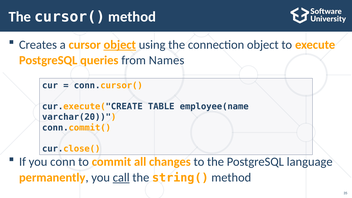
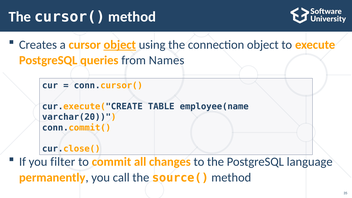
conn: conn -> filter
call underline: present -> none
string(: string( -> source(
